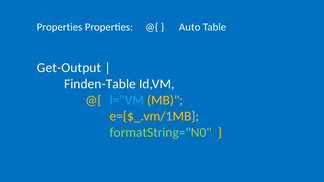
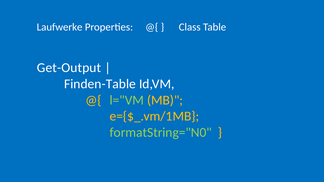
Properties at (60, 27): Properties -> Laufwerke
Auto: Auto -> Class
l="VM colour: light blue -> light green
